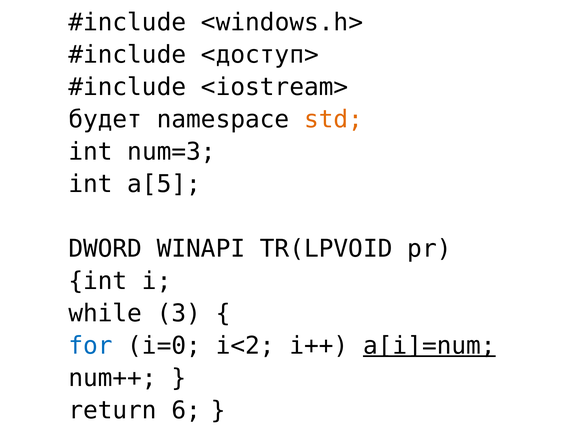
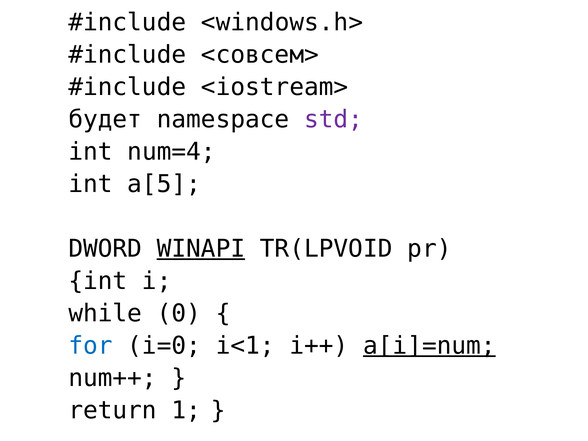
<доступ>: <доступ> -> <совсем>
std colour: orange -> purple
num=3: num=3 -> num=4
WINAPI underline: none -> present
3: 3 -> 0
i<2: i<2 -> i<1
6: 6 -> 1
